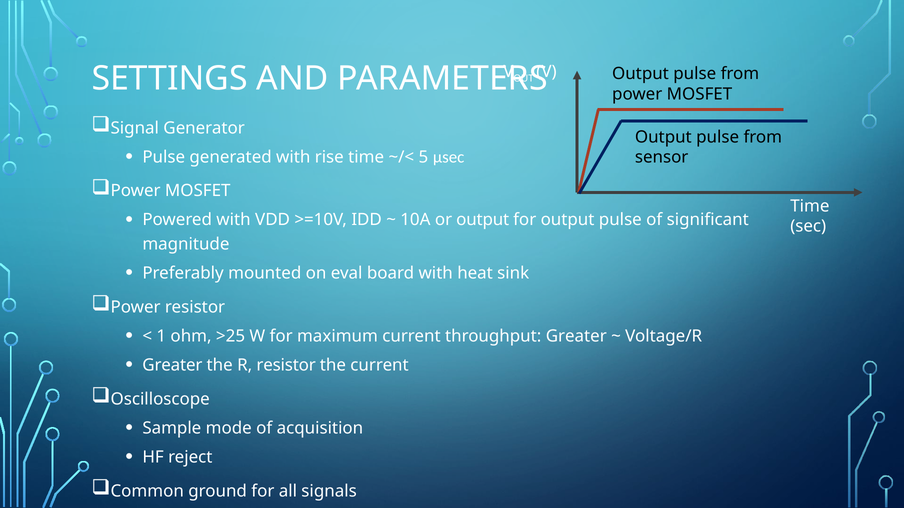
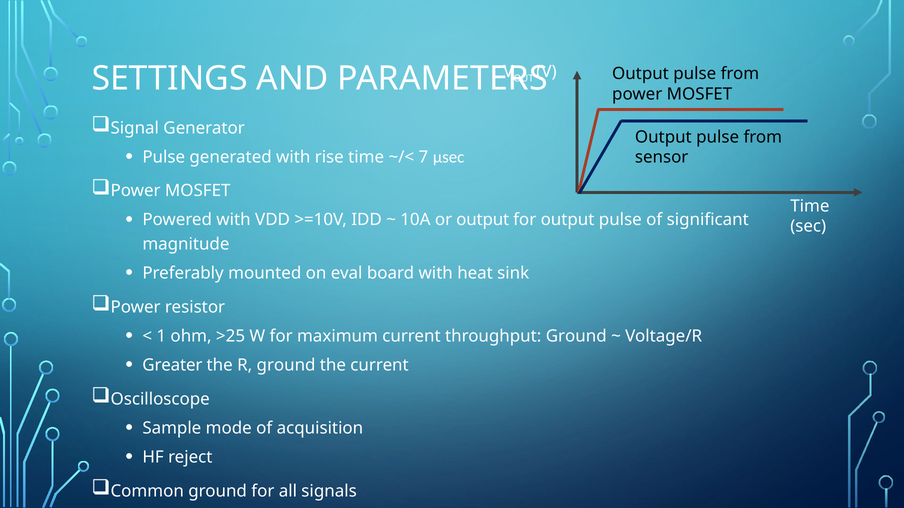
5: 5 -> 7
throughput Greater: Greater -> Ground
R resistor: resistor -> ground
